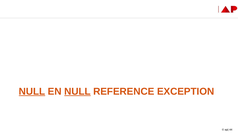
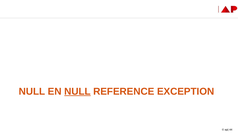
NULL at (32, 91) underline: present -> none
